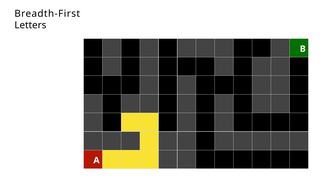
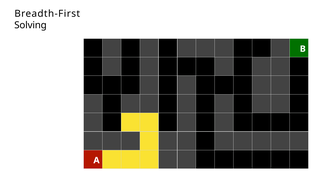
Letters: Letters -> Solving
